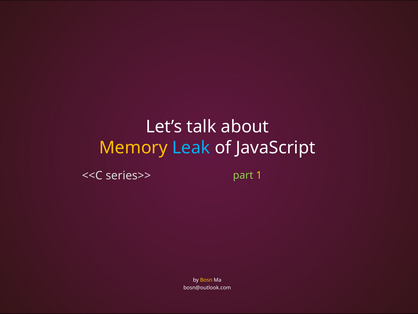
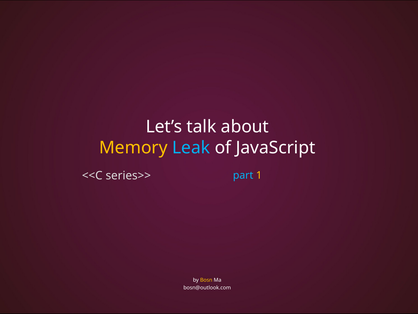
part colour: light green -> light blue
